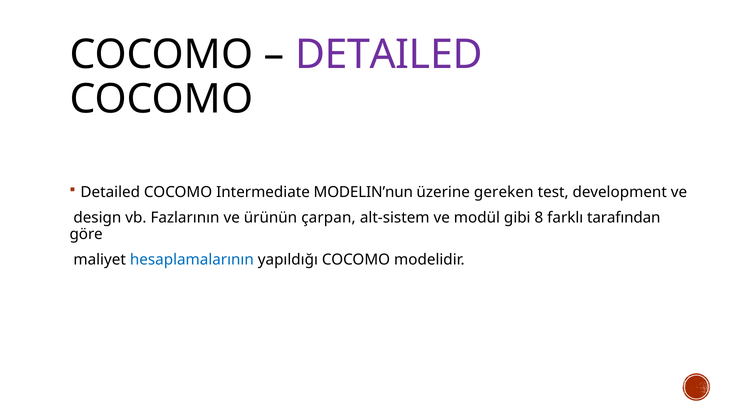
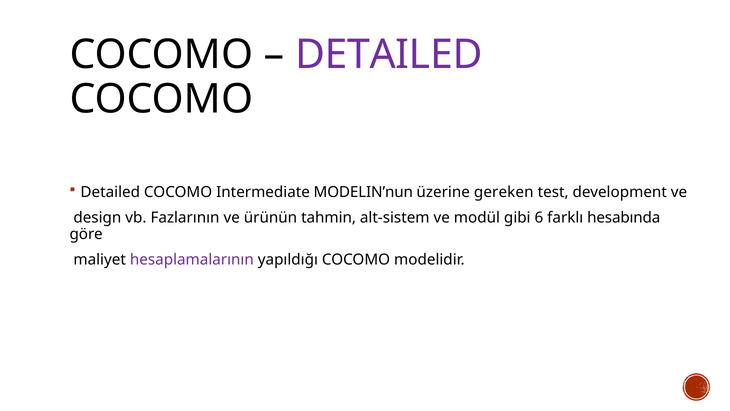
çarpan: çarpan -> tahmin
8: 8 -> 6
tarafından: tarafından -> hesabında
hesaplamalarının colour: blue -> purple
